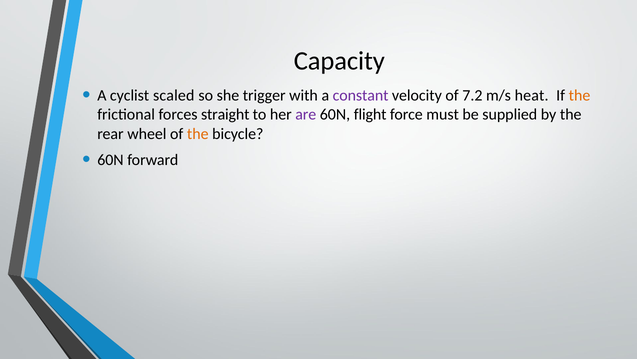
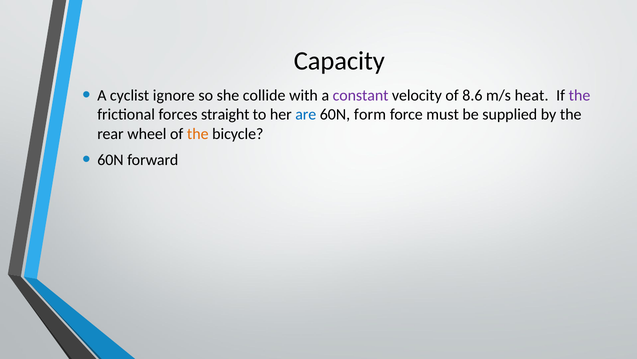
scaled: scaled -> ignore
trigger: trigger -> collide
7.2: 7.2 -> 8.6
the at (580, 95) colour: orange -> purple
are colour: purple -> blue
flight: flight -> form
